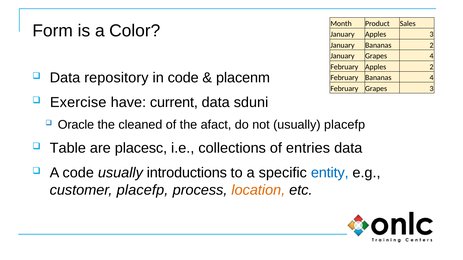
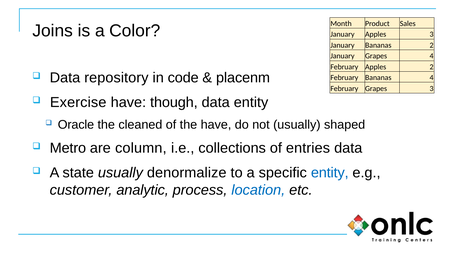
Form: Form -> Joins
current: current -> though
data sduni: sduni -> entity
the afact: afact -> have
usually placefp: placefp -> shaped
Table: Table -> Metro
placesc: placesc -> column
A code: code -> state
introductions: introductions -> denormalize
customer placefp: placefp -> analytic
location colour: orange -> blue
